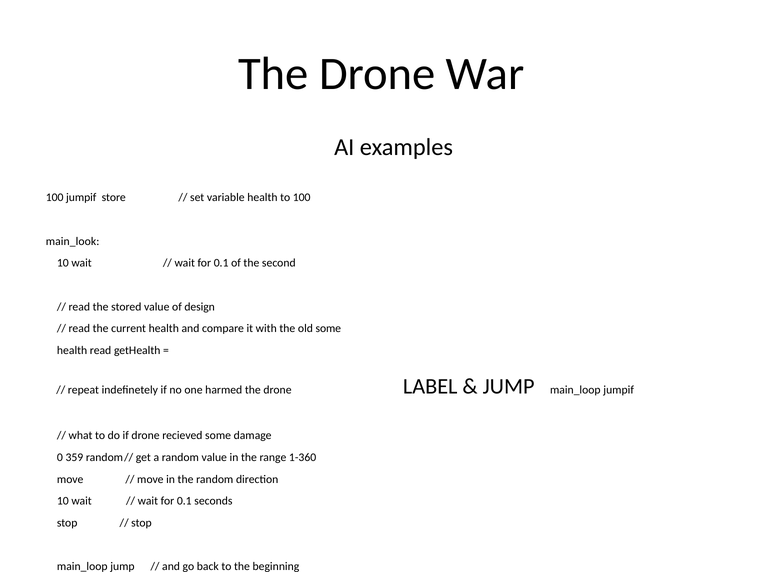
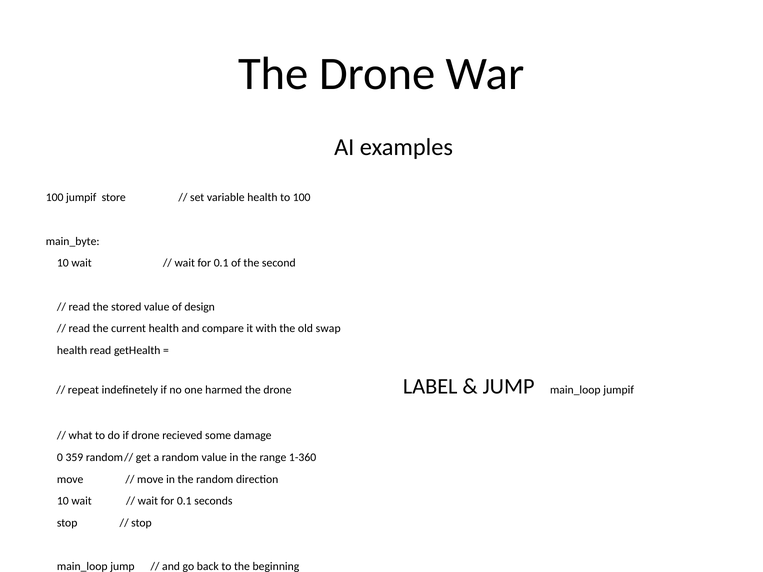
main_look: main_look -> main_byte
old some: some -> swap
